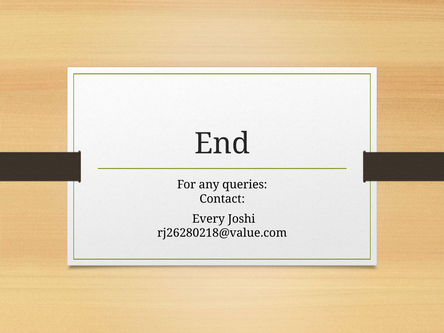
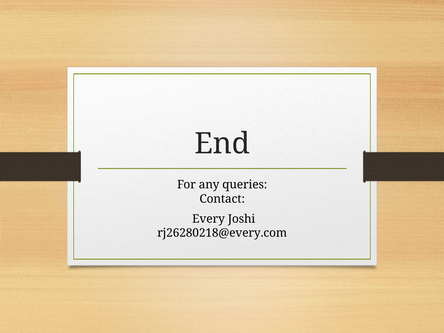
rj26280218@value.com: rj26280218@value.com -> rj26280218@every.com
